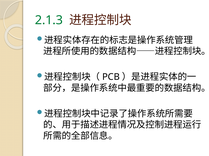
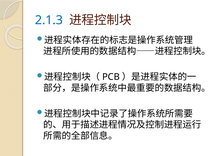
2.1.3 colour: green -> blue
